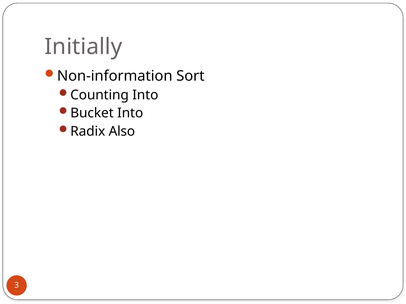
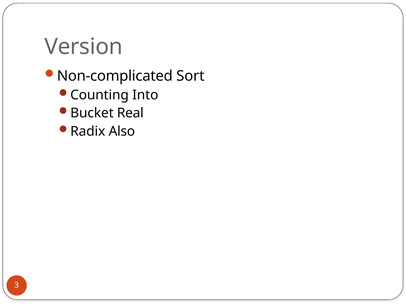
Initially: Initially -> Version
Non-information: Non-information -> Non-complicated
Bucket Into: Into -> Real
